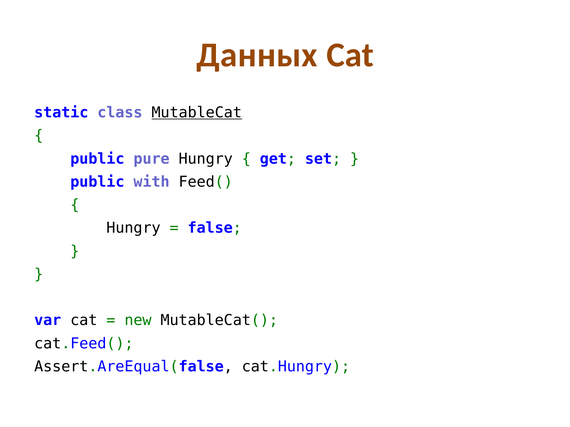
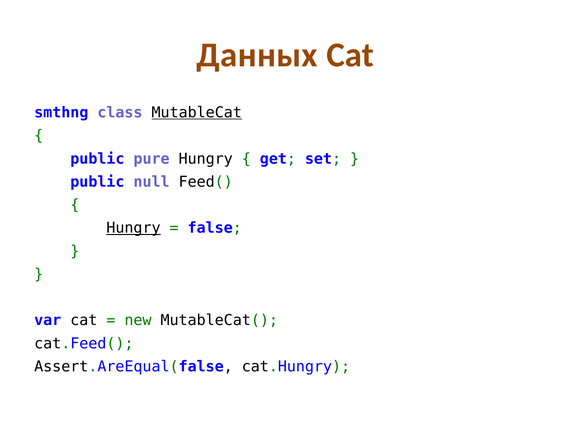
static: static -> smthng
with: with -> null
Hungry at (133, 228) underline: none -> present
